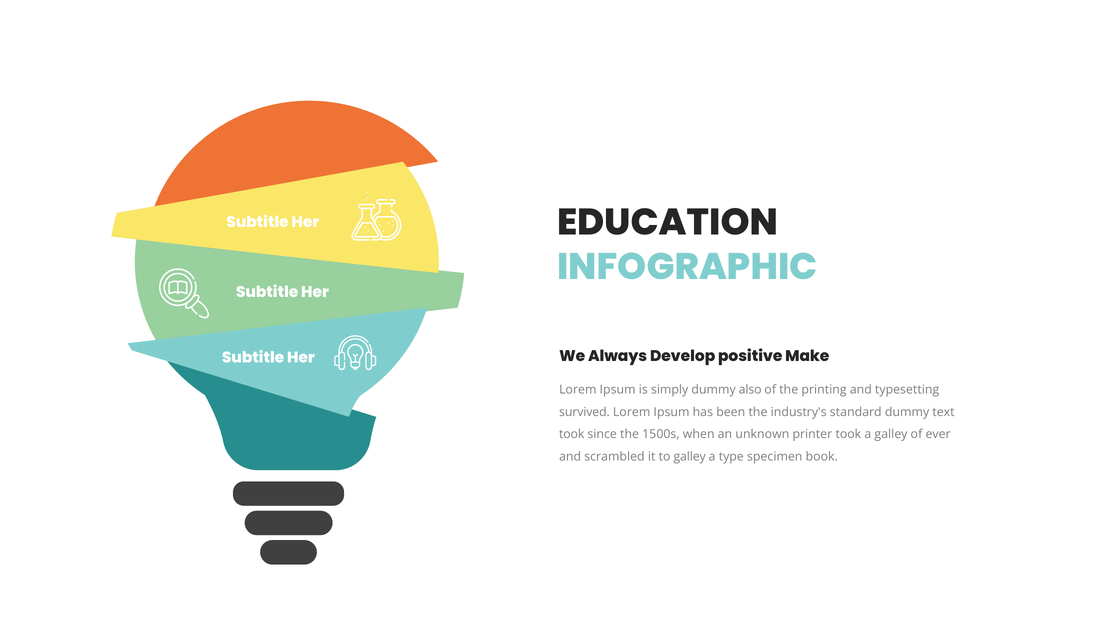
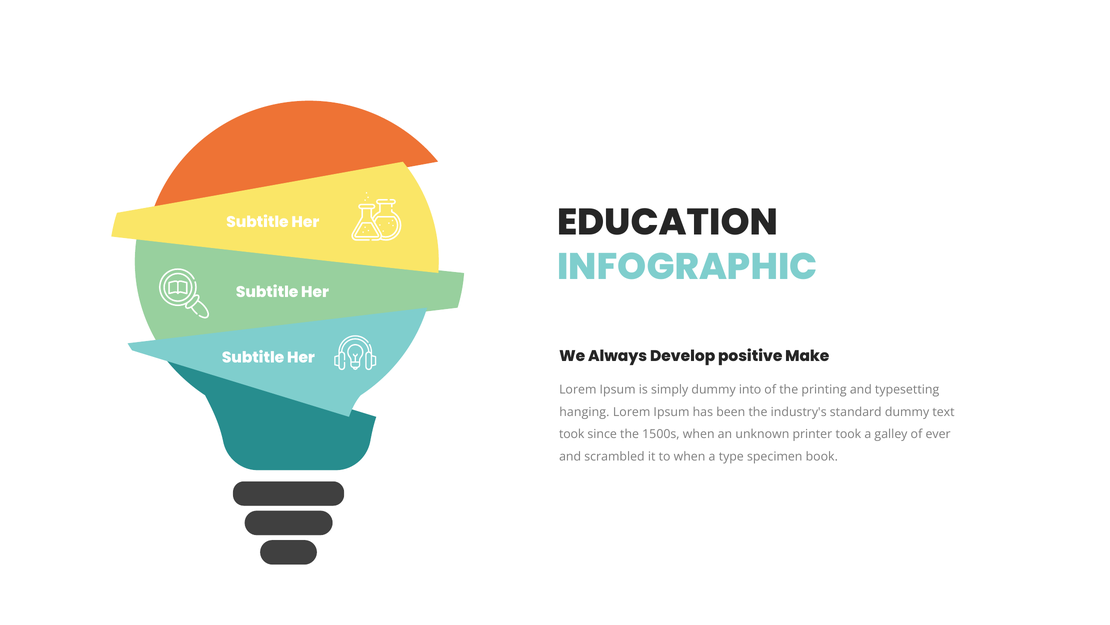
also: also -> into
survived: survived -> hanging
to galley: galley -> when
